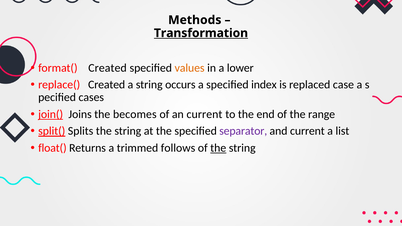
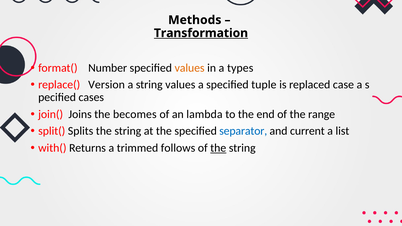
format( Created: Created -> Number
lower: lower -> types
replace( Created: Created -> Version
string occurs: occurs -> values
index: index -> tuple
join( underline: present -> none
an current: current -> lambda
split( underline: present -> none
separator colour: purple -> blue
float(: float( -> with(
